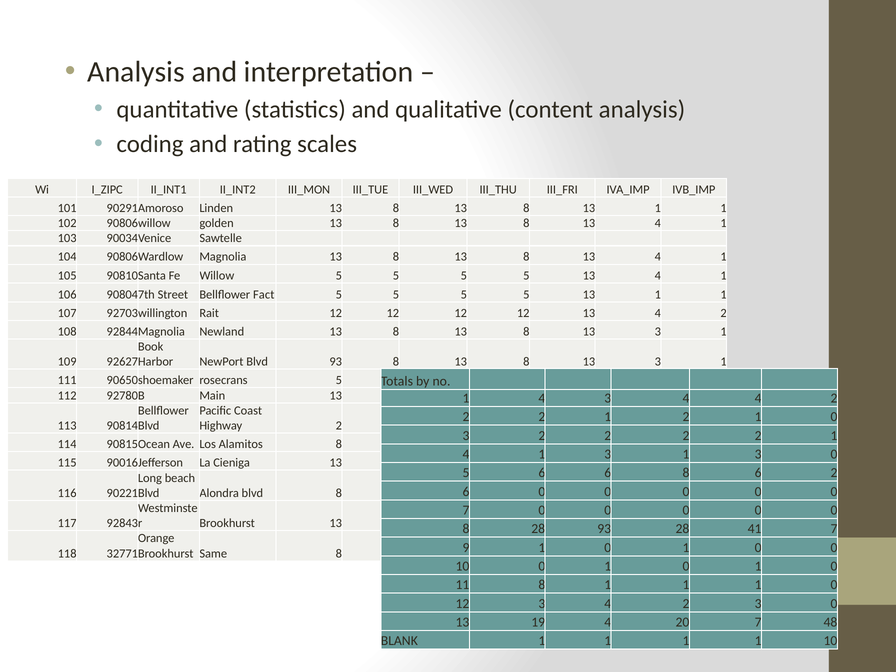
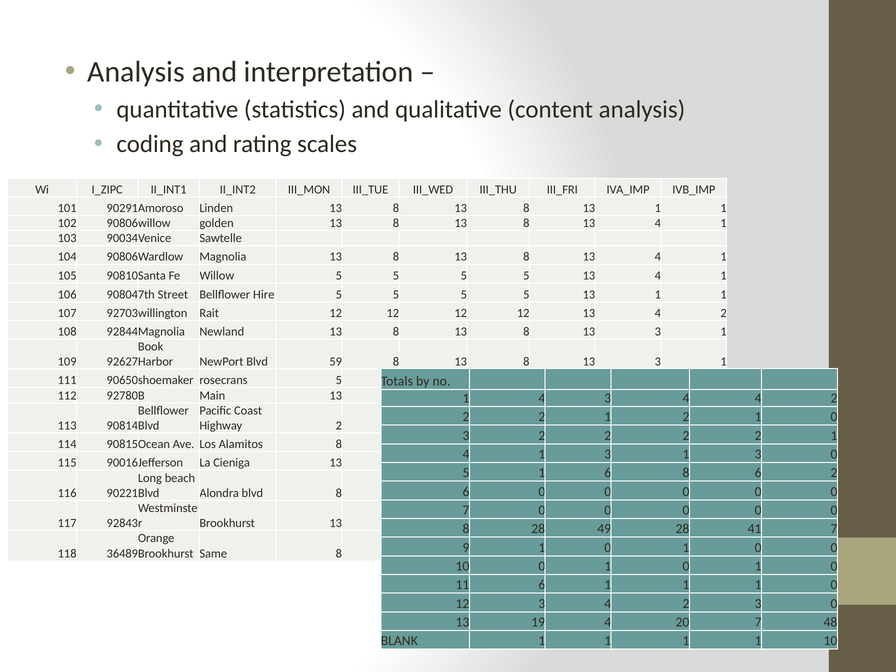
Fact: Fact -> Hire
Blvd 93: 93 -> 59
5 6: 6 -> 1
28 93: 93 -> 49
32771: 32771 -> 36489
11 8: 8 -> 6
